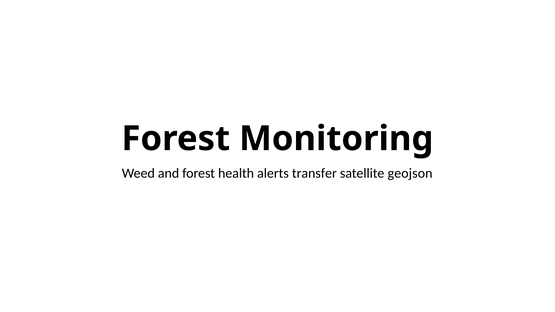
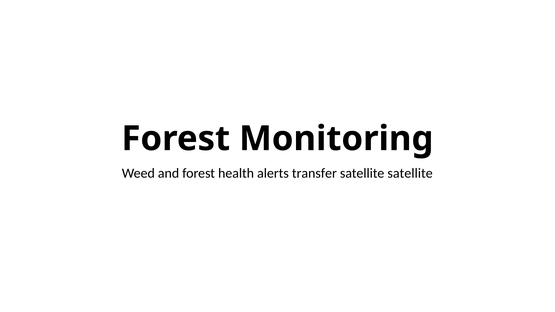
satellite geojson: geojson -> satellite
